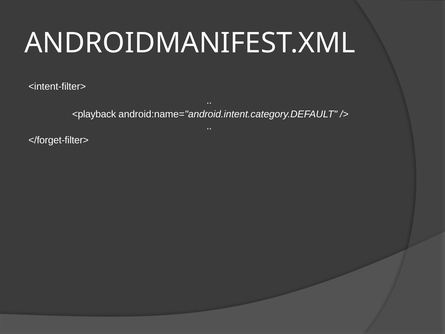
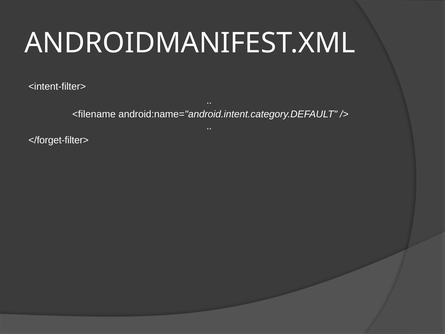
<playback: <playback -> <filename
